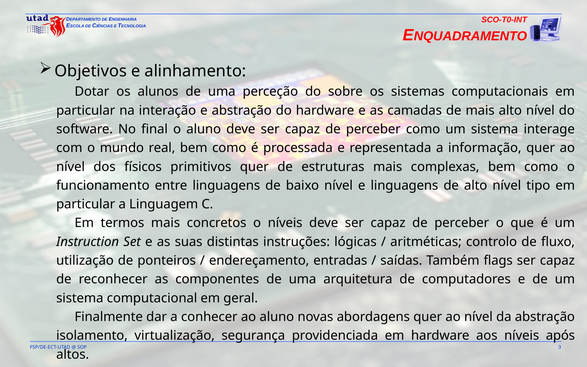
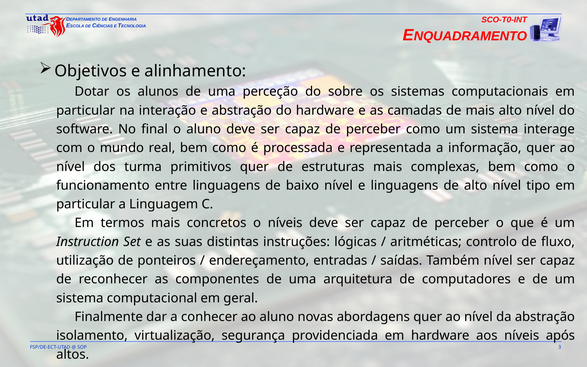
físicos: físicos -> turma
Também flags: flags -> nível
